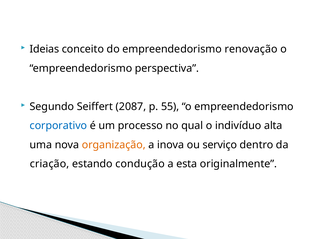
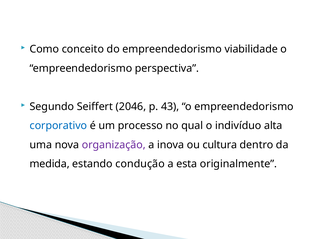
Ideias: Ideias -> Como
renovação: renovação -> viabilidade
2087: 2087 -> 2046
55: 55 -> 43
organização colour: orange -> purple
serviço: serviço -> cultura
criação: criação -> medida
